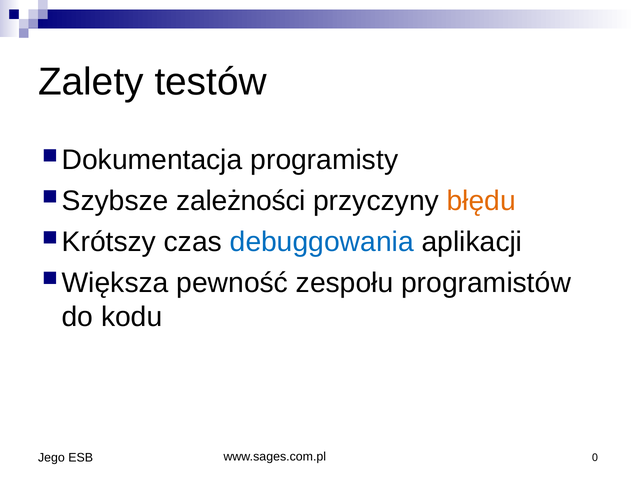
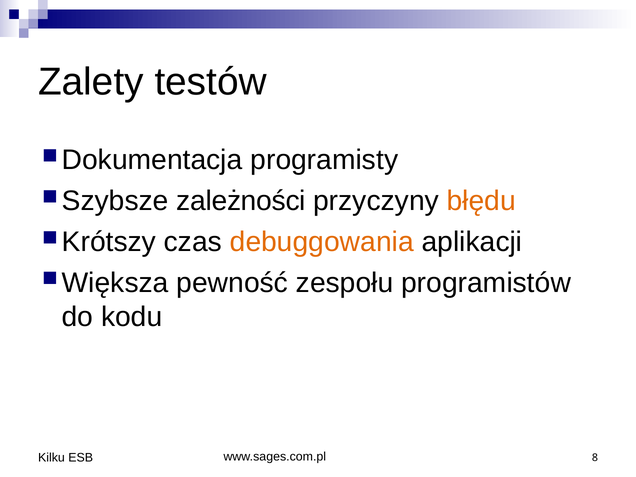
debuggowania colour: blue -> orange
Jego: Jego -> Kilku
0: 0 -> 8
